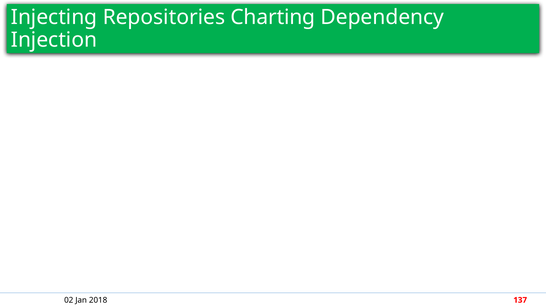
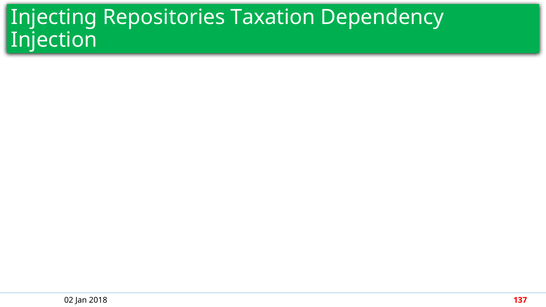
Charting: Charting -> Taxation
